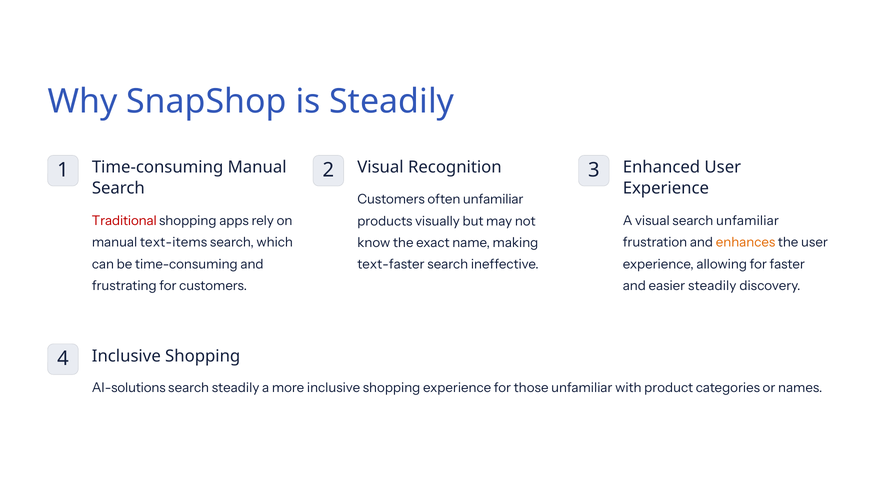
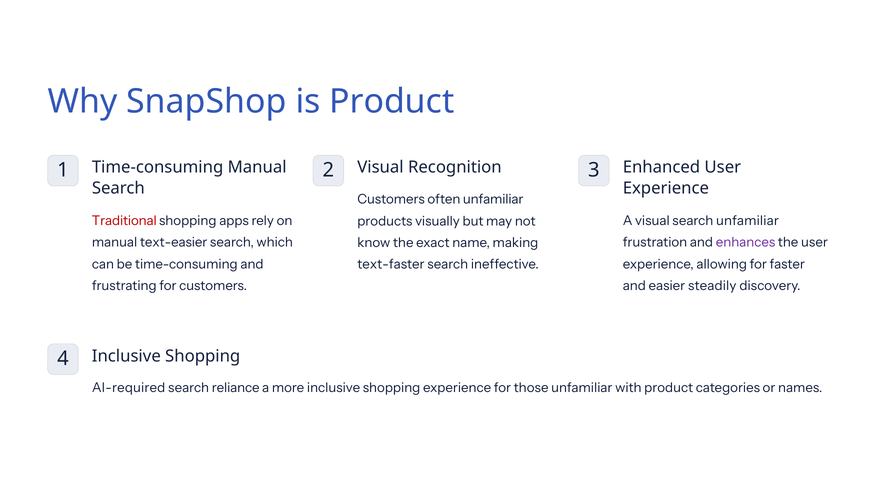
is Steadily: Steadily -> Product
text-items: text-items -> text-easier
enhances colour: orange -> purple
AI-solutions: AI-solutions -> AI-required
search steadily: steadily -> reliance
